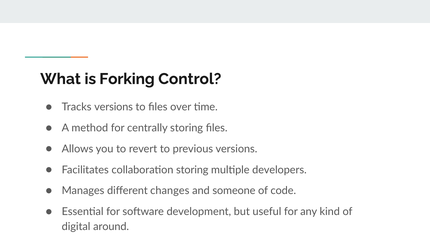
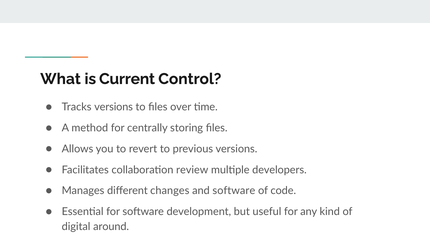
Forking: Forking -> Current
collaboration storing: storing -> review
and someone: someone -> software
